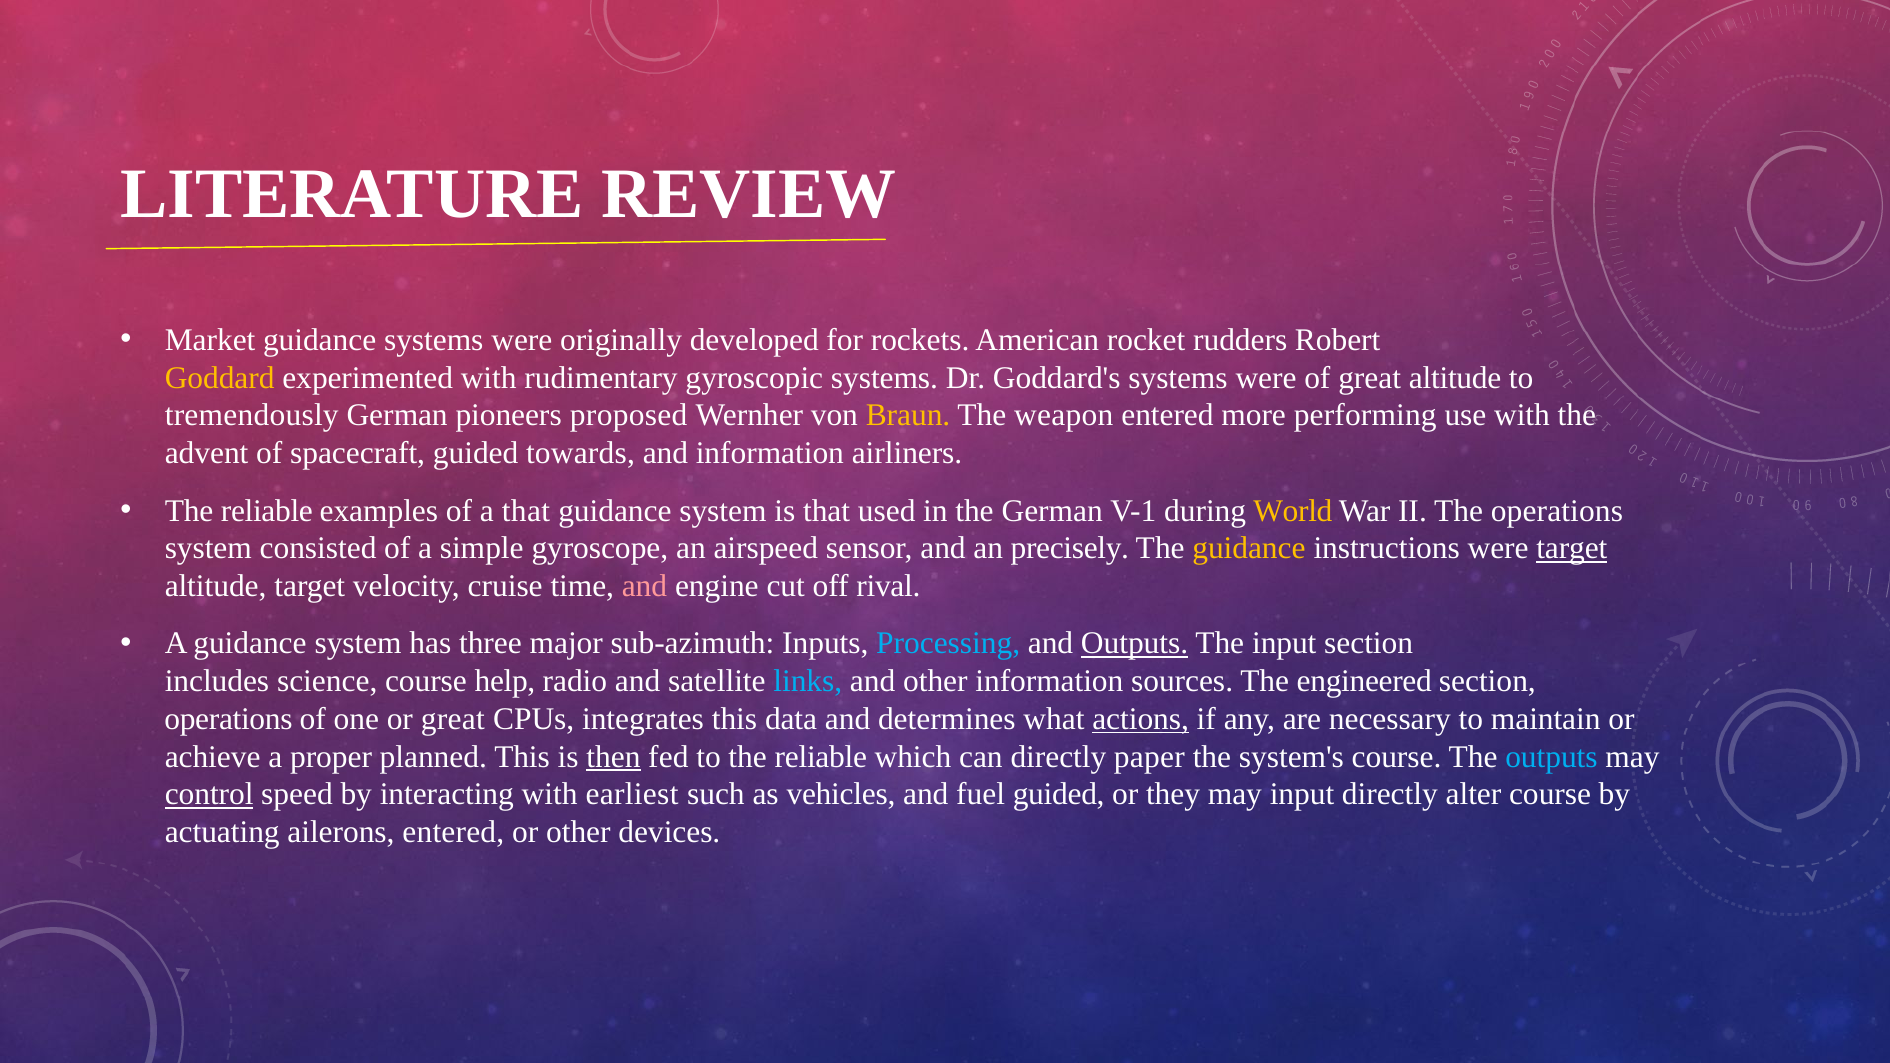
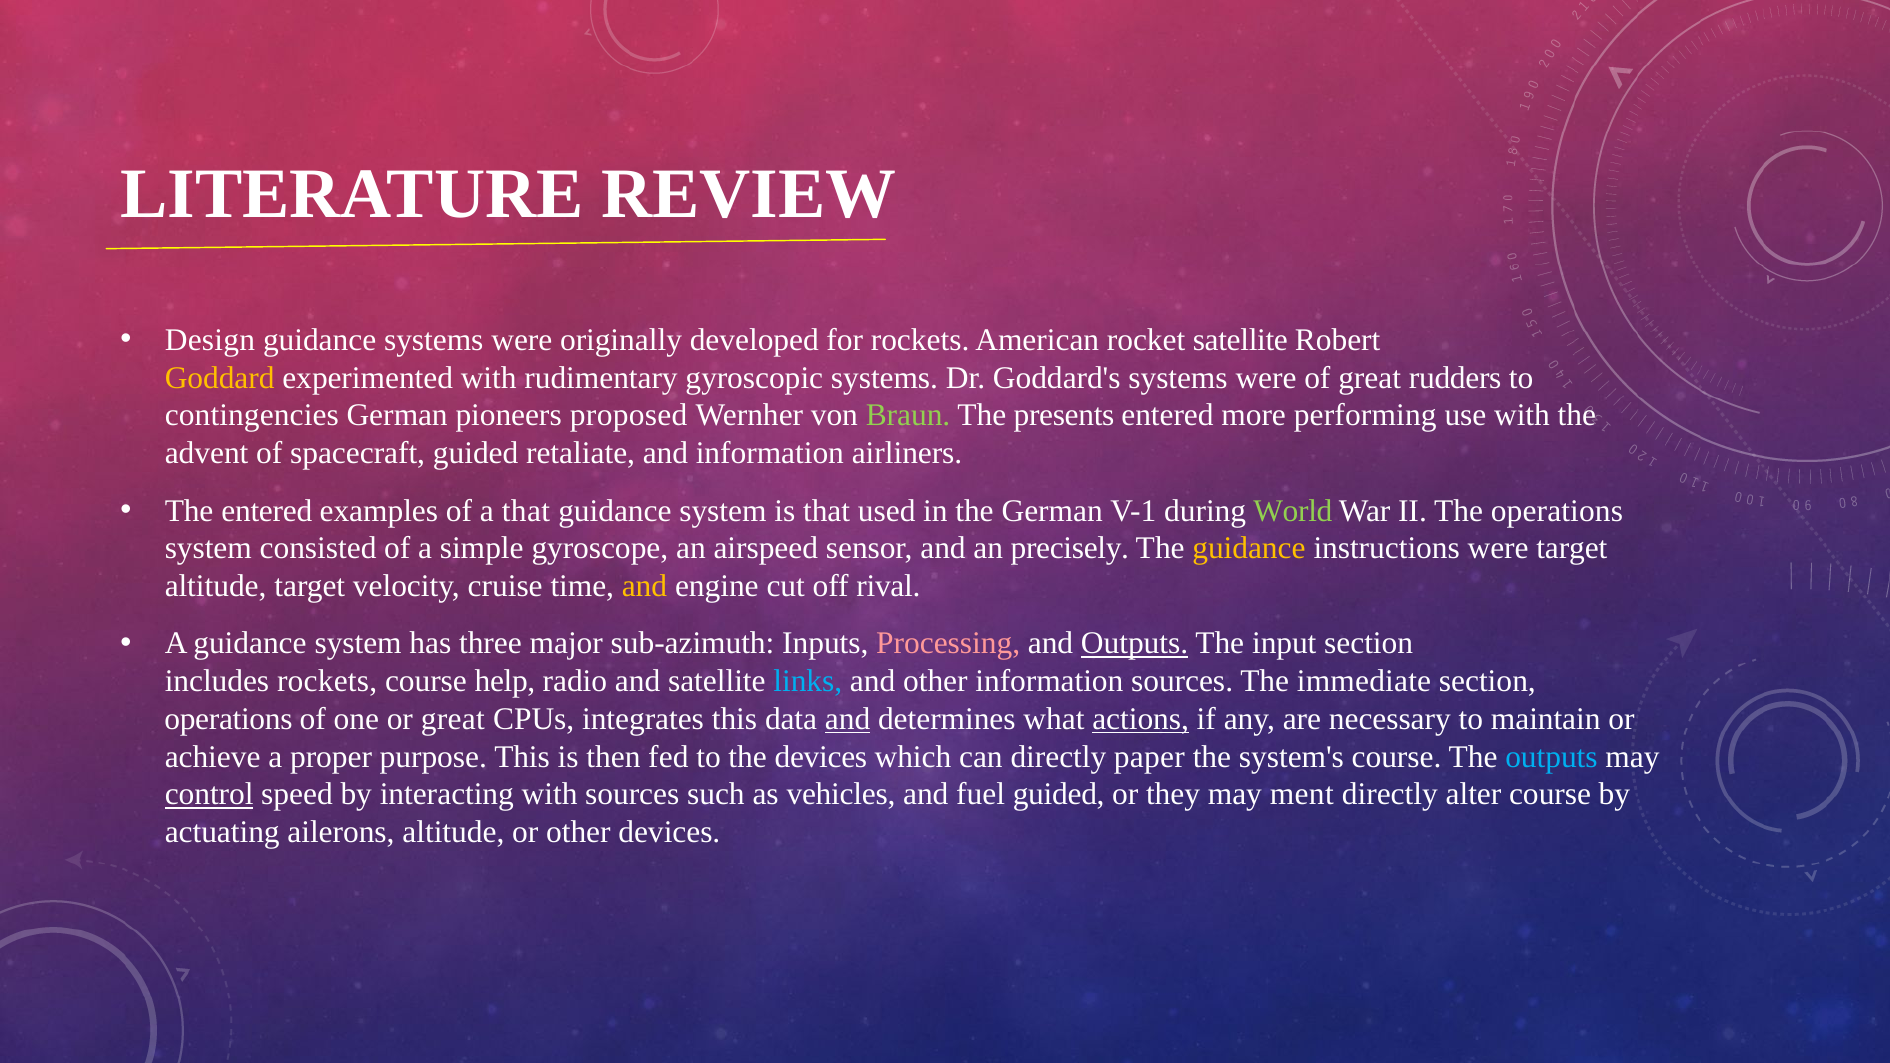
Market: Market -> Design
rocket rudders: rudders -> satellite
great altitude: altitude -> rudders
tremendously: tremendously -> contingencies
Braun colour: yellow -> light green
weapon: weapon -> presents
towards: towards -> retaliate
reliable at (267, 511): reliable -> entered
World colour: yellow -> light green
target at (1572, 548) underline: present -> none
and at (644, 586) colour: pink -> yellow
Processing colour: light blue -> pink
includes science: science -> rockets
engineered: engineered -> immediate
and at (848, 719) underline: none -> present
planned: planned -> purpose
then underline: present -> none
to the reliable: reliable -> devices
with earliest: earliest -> sources
may input: input -> ment
ailerons entered: entered -> altitude
